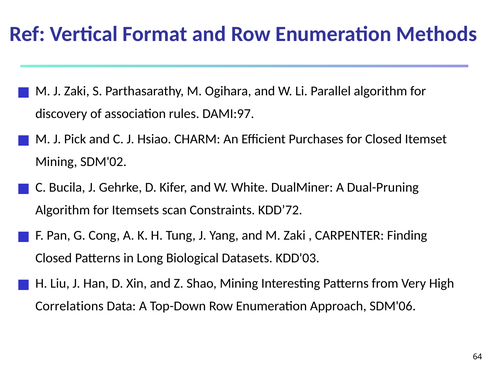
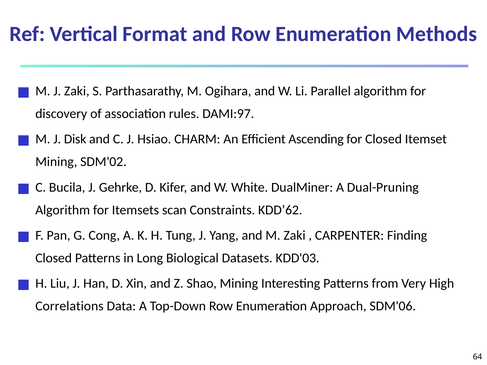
Pick: Pick -> Disk
Purchases: Purchases -> Ascending
KDD’72: KDD’72 -> KDD’62
